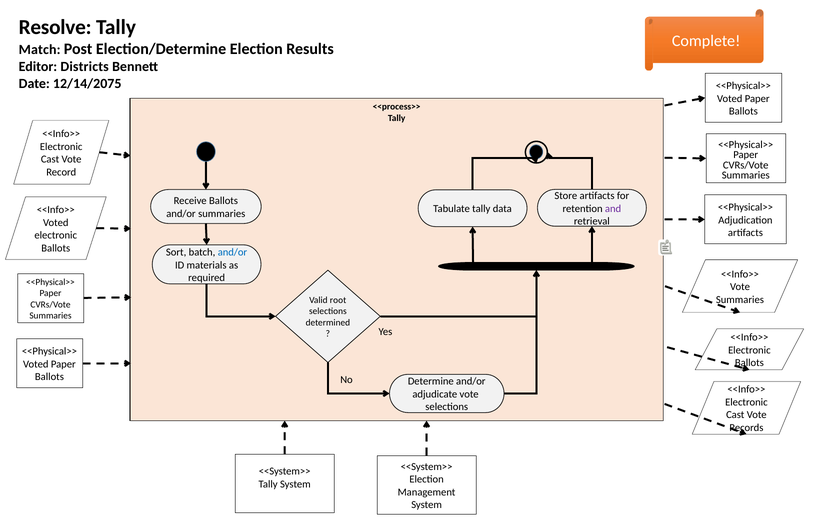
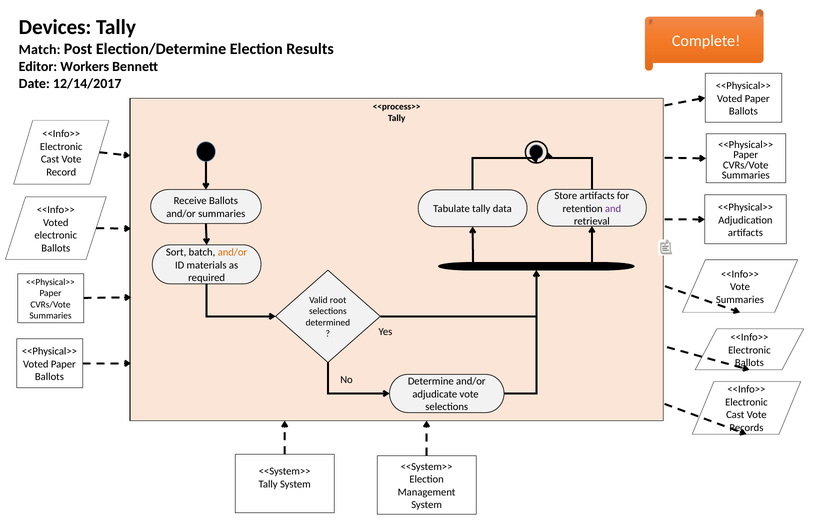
Resolve: Resolve -> Devices
Districts: Districts -> Workers
12/14/2075: 12/14/2075 -> 12/14/2017
and/or at (232, 252) colour: blue -> orange
